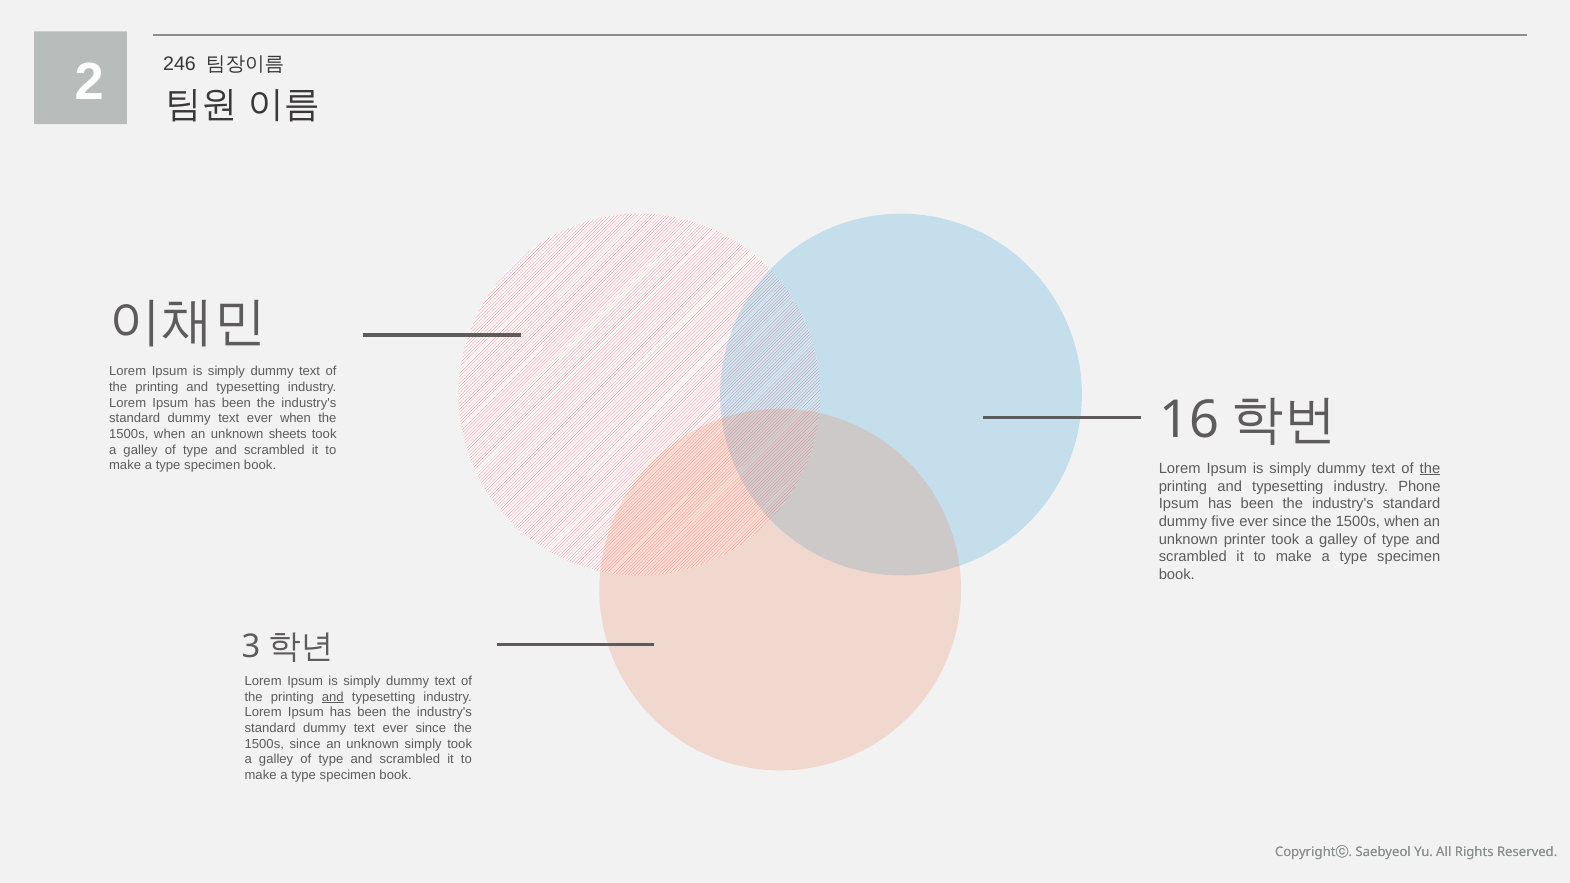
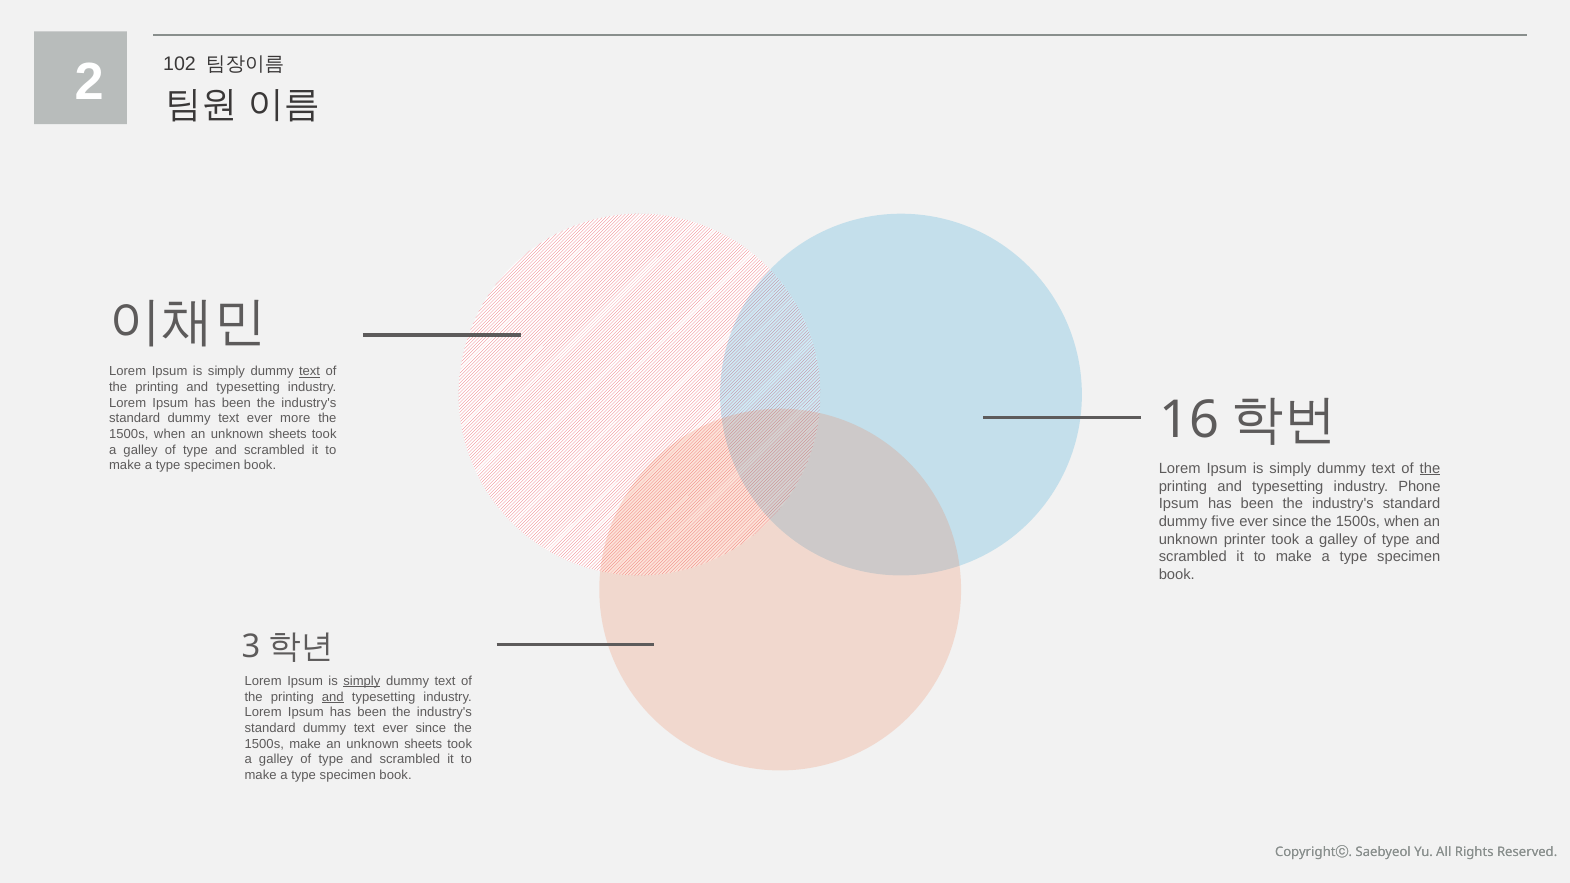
246: 246 -> 102
text at (310, 372) underline: none -> present
ever when: when -> more
simply at (362, 681) underline: none -> present
1500s since: since -> make
simply at (423, 744): simply -> sheets
